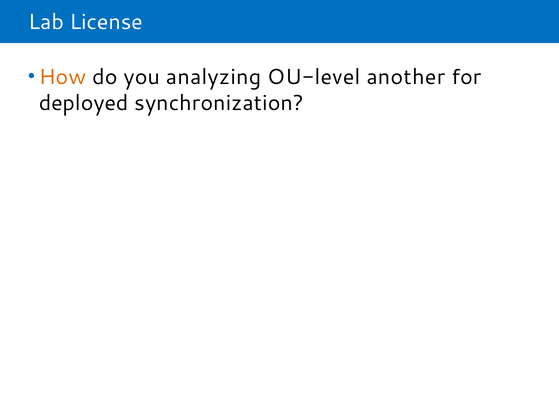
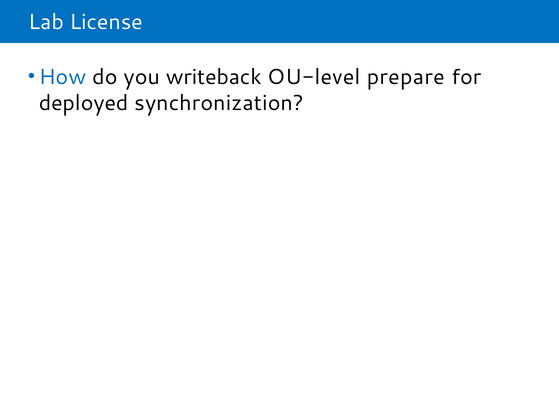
How colour: orange -> blue
analyzing: analyzing -> writeback
another: another -> prepare
